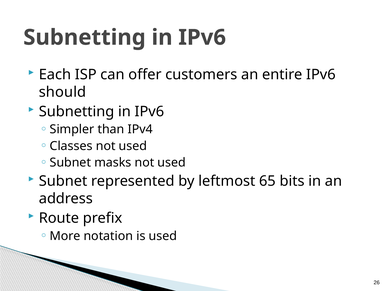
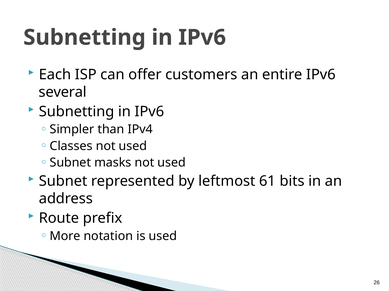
should: should -> several
65: 65 -> 61
